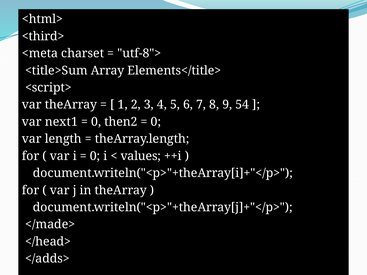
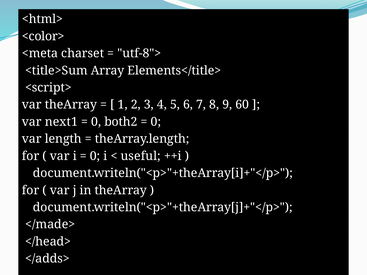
<third>: <third> -> <color>
54: 54 -> 60
then2: then2 -> both2
values: values -> useful
